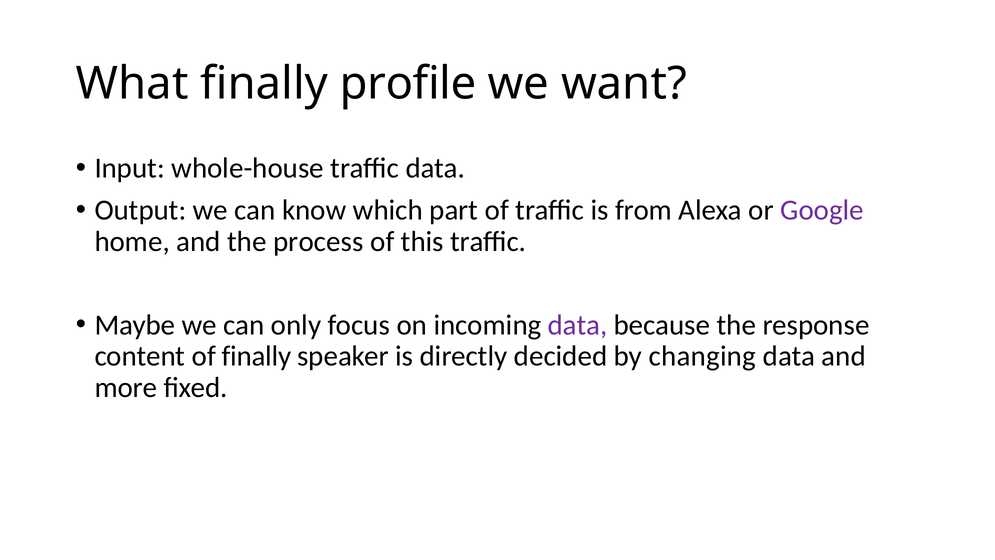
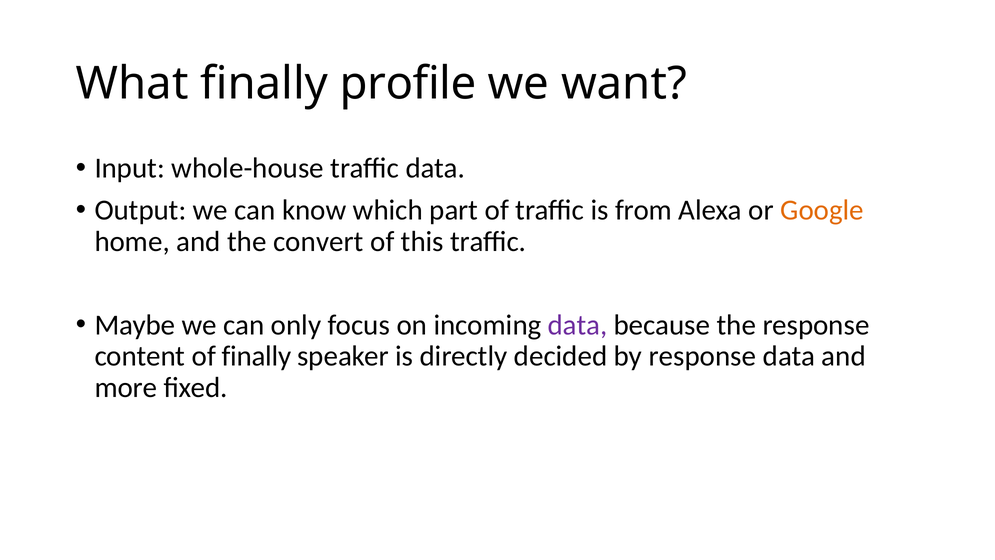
Google colour: purple -> orange
process: process -> convert
by changing: changing -> response
